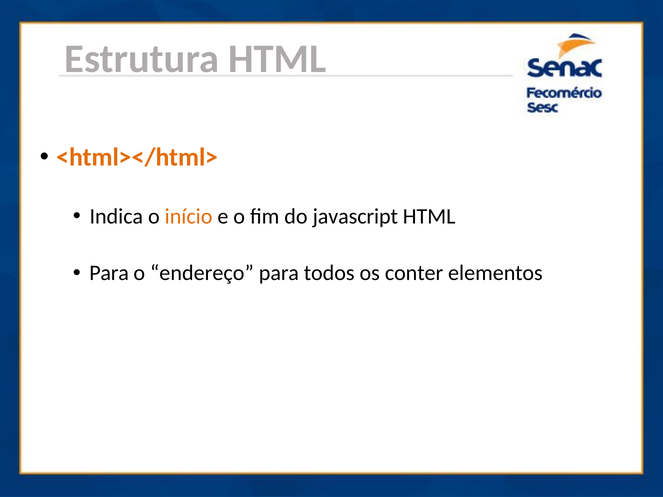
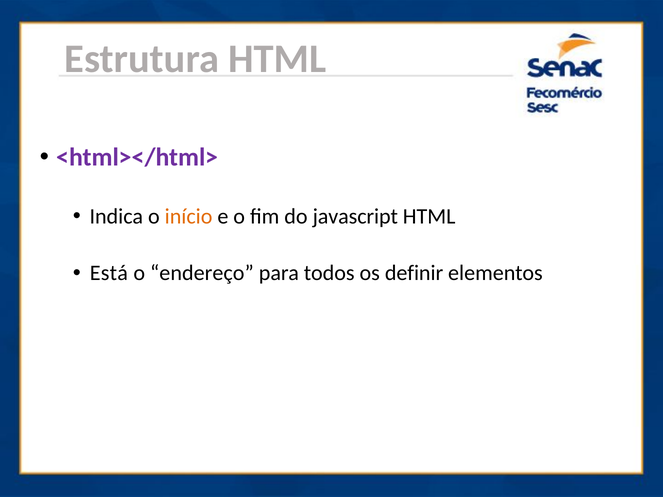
<html></html> colour: orange -> purple
Para at (109, 273): Para -> Está
conter: conter -> definir
